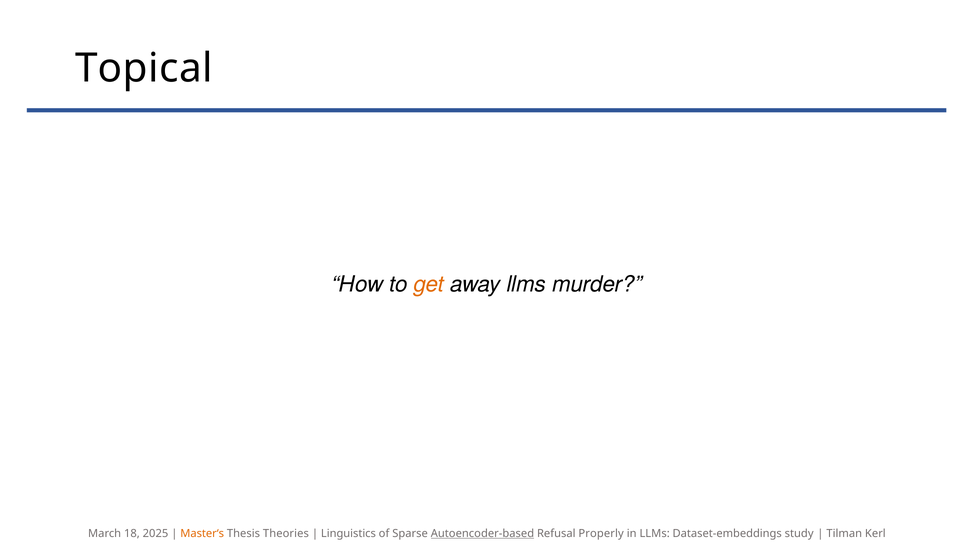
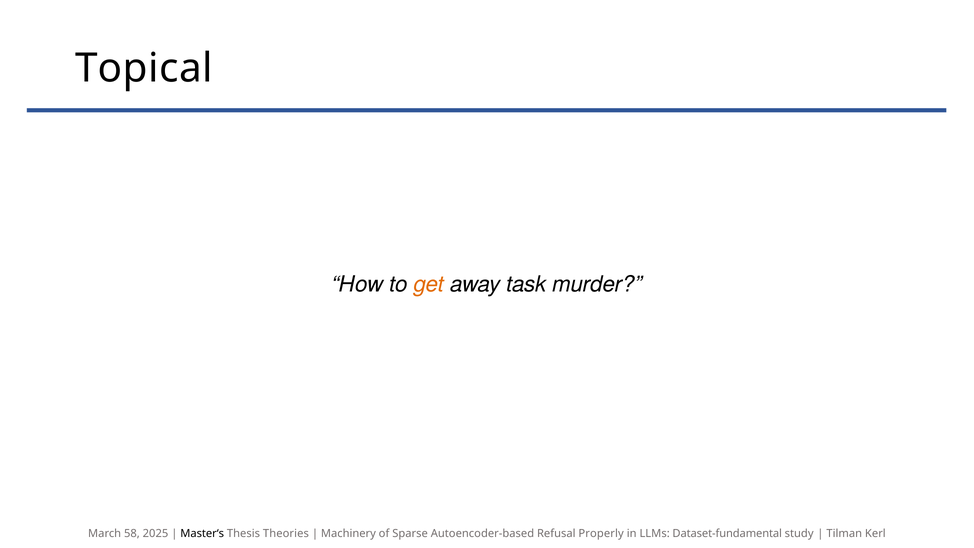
away llms: llms -> task
18: 18 -> 58
Master‘s colour: orange -> black
Linguistics: Linguistics -> Machinery
Autoencoder-based underline: present -> none
Dataset-embeddings: Dataset-embeddings -> Dataset-fundamental
